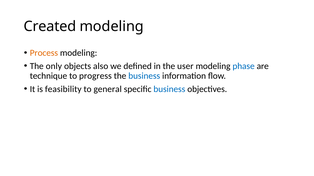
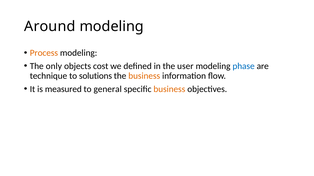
Created: Created -> Around
also: also -> cost
progress: progress -> solutions
business at (144, 76) colour: blue -> orange
feasibility: feasibility -> measured
business at (169, 89) colour: blue -> orange
